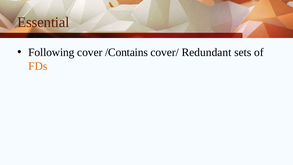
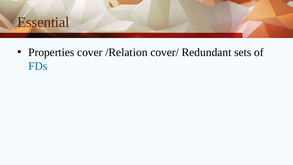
Following: Following -> Properties
/Contains: /Contains -> /Relation
FDs colour: orange -> blue
